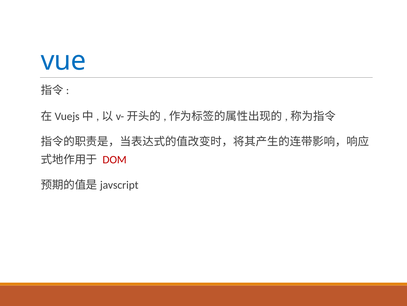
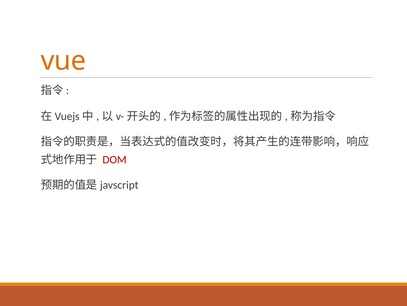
vue colour: blue -> orange
